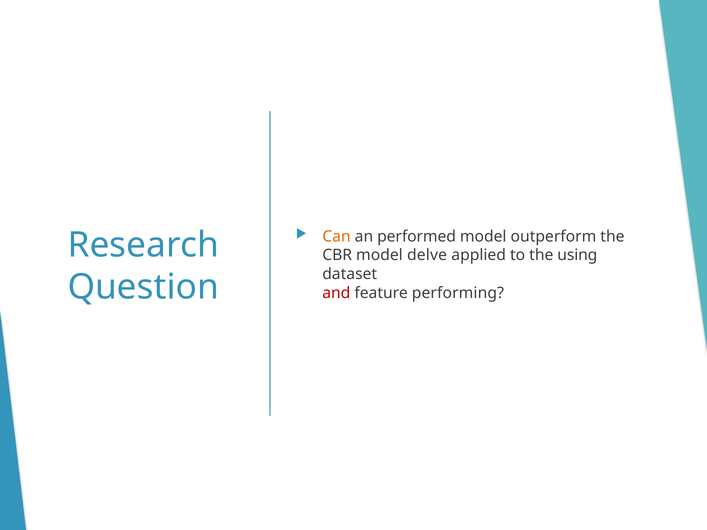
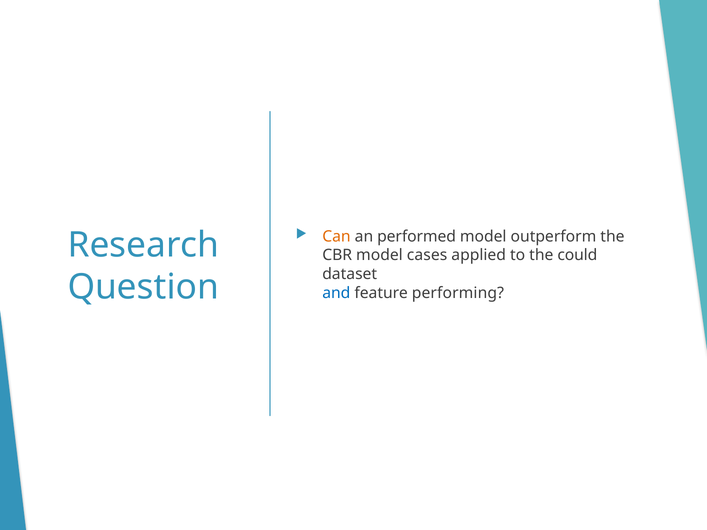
delve: delve -> cases
using: using -> could
and colour: red -> blue
